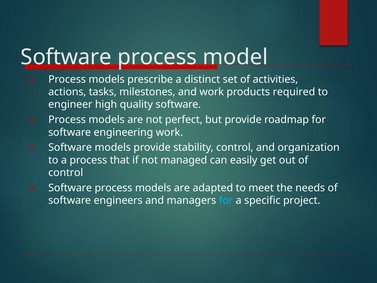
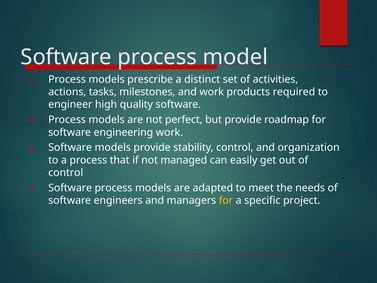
for at (226, 200) colour: light blue -> yellow
